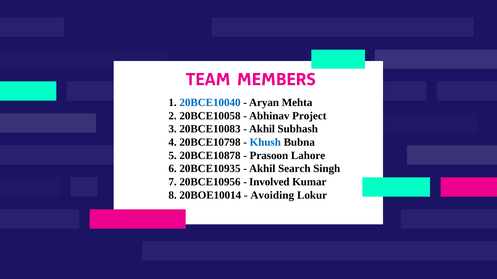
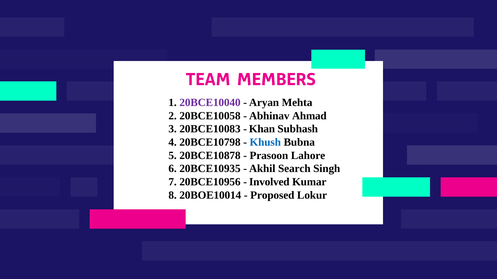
20BCE10040 colour: blue -> purple
Project: Project -> Ahmad
Akhil at (262, 129): Akhil -> Khan
Avoiding: Avoiding -> Proposed
